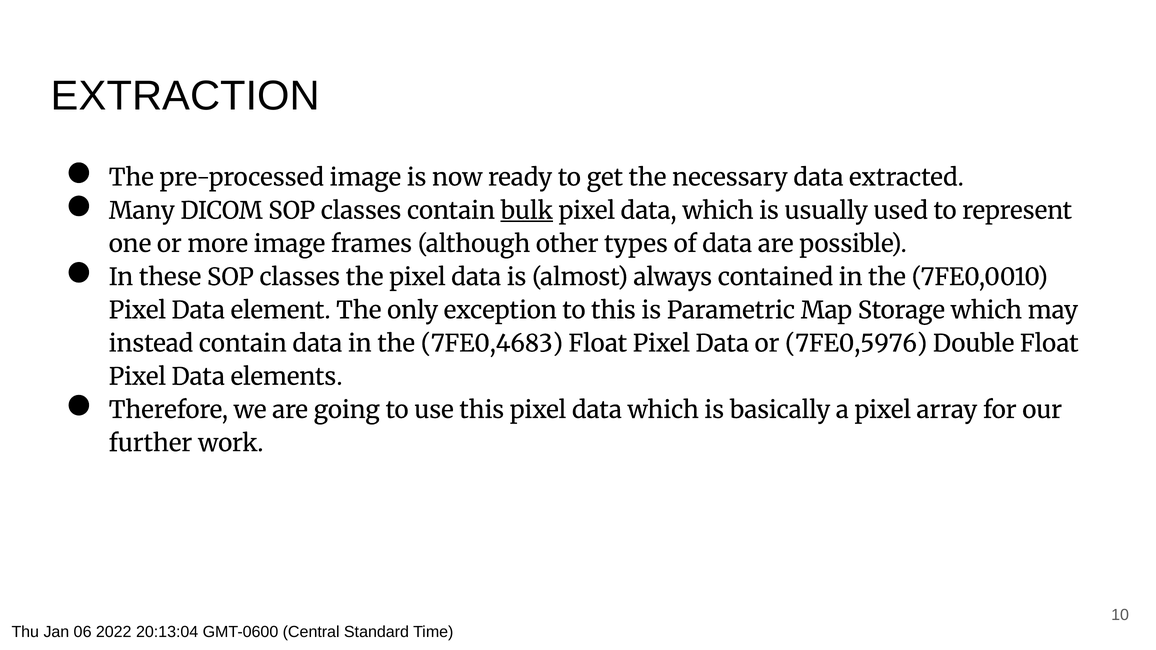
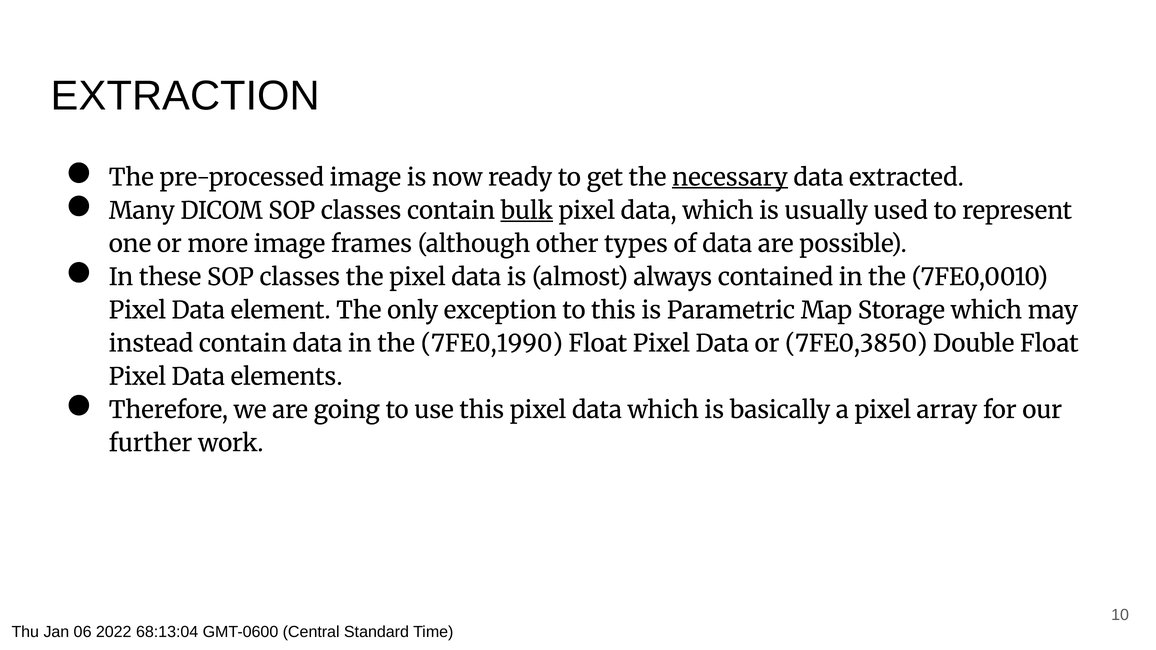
necessary underline: none -> present
7FE0,4683: 7FE0,4683 -> 7FE0,1990
7FE0,5976: 7FE0,5976 -> 7FE0,3850
20:13:04: 20:13:04 -> 68:13:04
